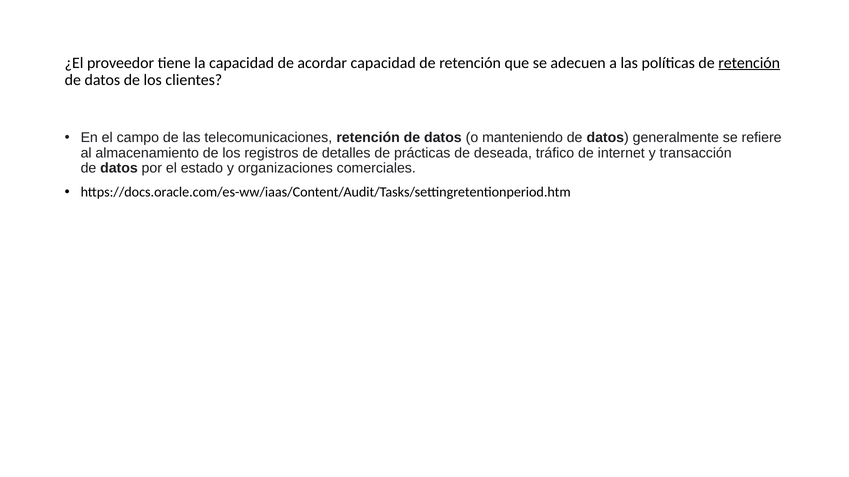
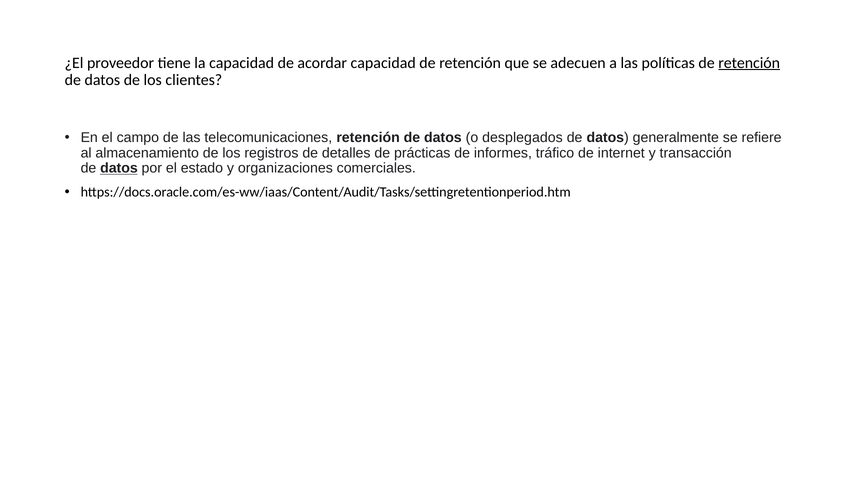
manteniendo: manteniendo -> desplegados
deseada: deseada -> informes
datos at (119, 168) underline: none -> present
